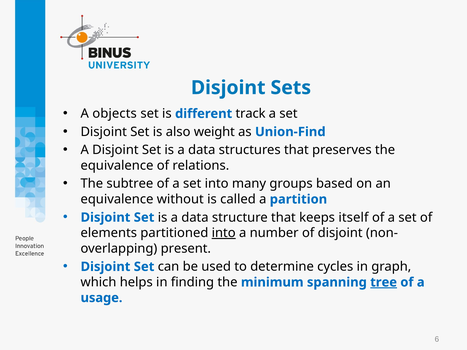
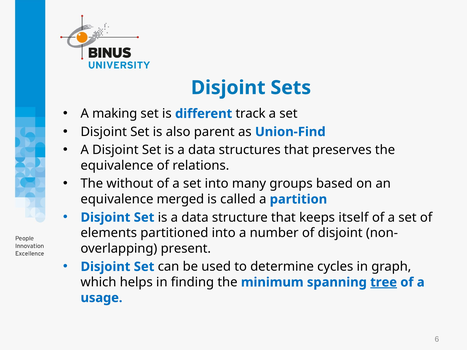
objects: objects -> making
weight: weight -> parent
subtree: subtree -> without
without: without -> merged
into at (224, 233) underline: present -> none
